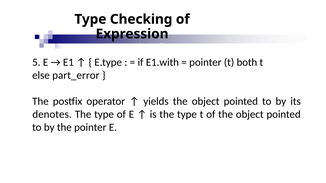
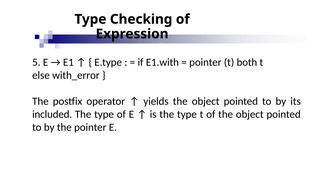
part_error: part_error -> with_error
denotes: denotes -> included
